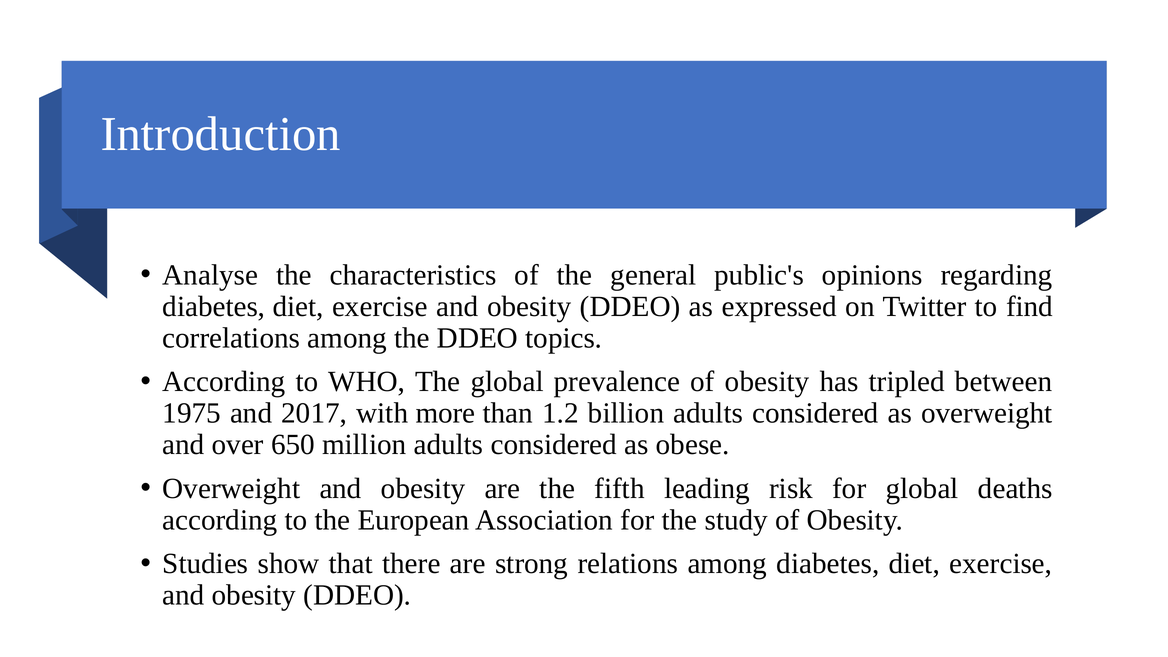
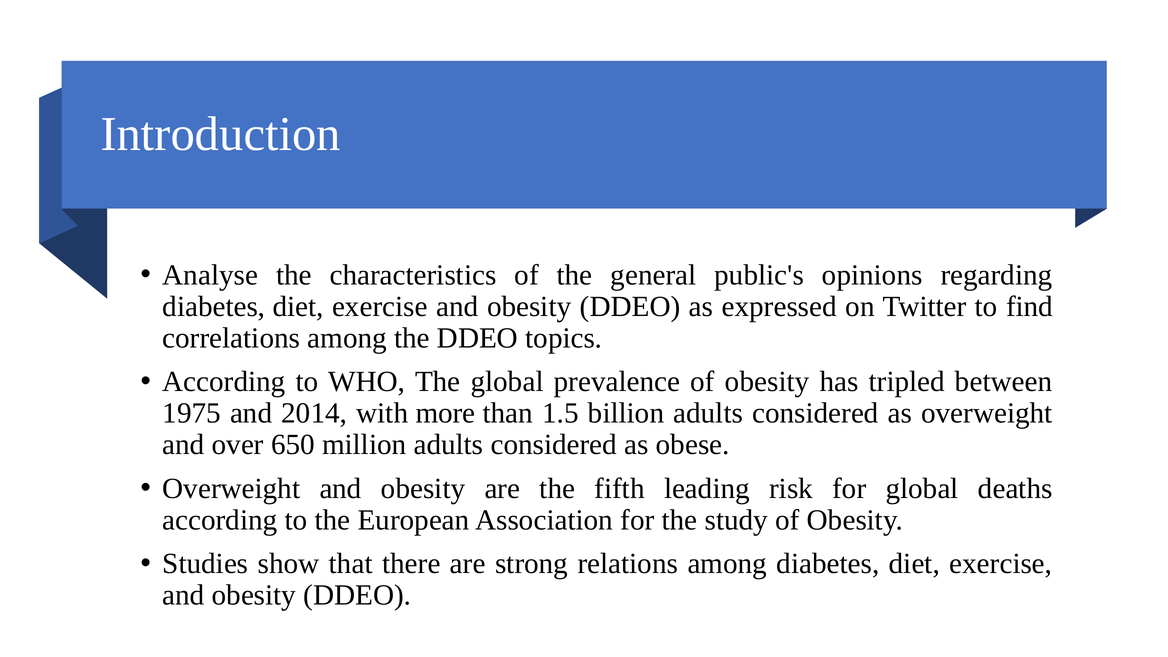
2017: 2017 -> 2014
1.2: 1.2 -> 1.5
